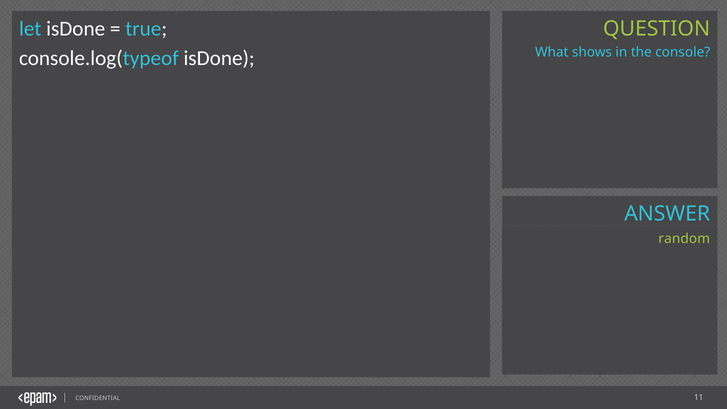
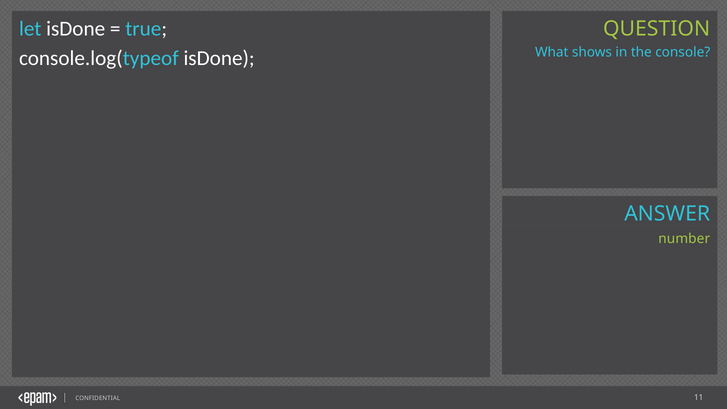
random: random -> number
